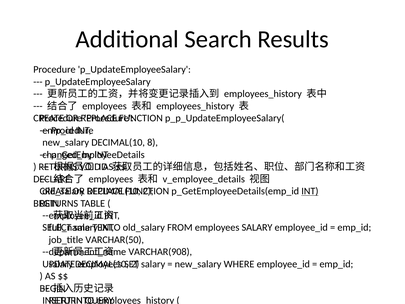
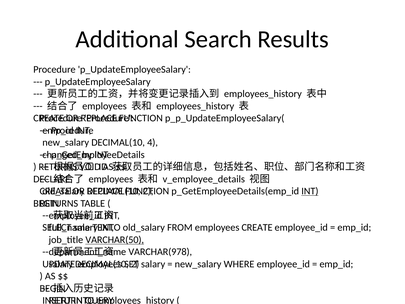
8: 8 -> 4
employees SALARY: SALARY -> CREATE
VARCHAR(50 at (115, 240) underline: none -> present
VARCHAR(908: VARCHAR(908 -> VARCHAR(978
